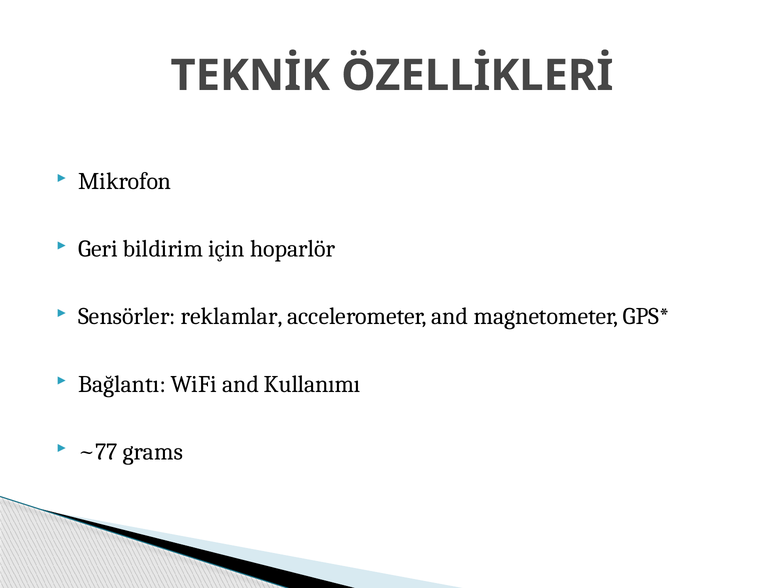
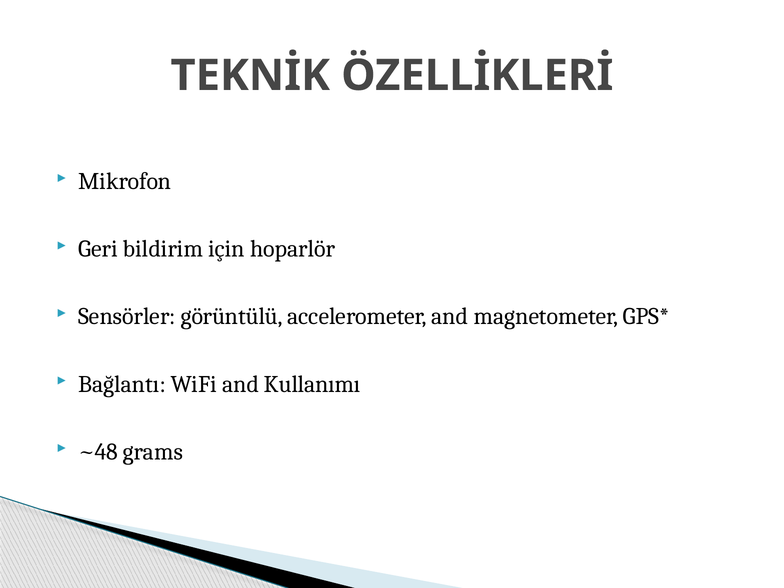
reklamlar: reklamlar -> görüntülü
~77: ~77 -> ~48
